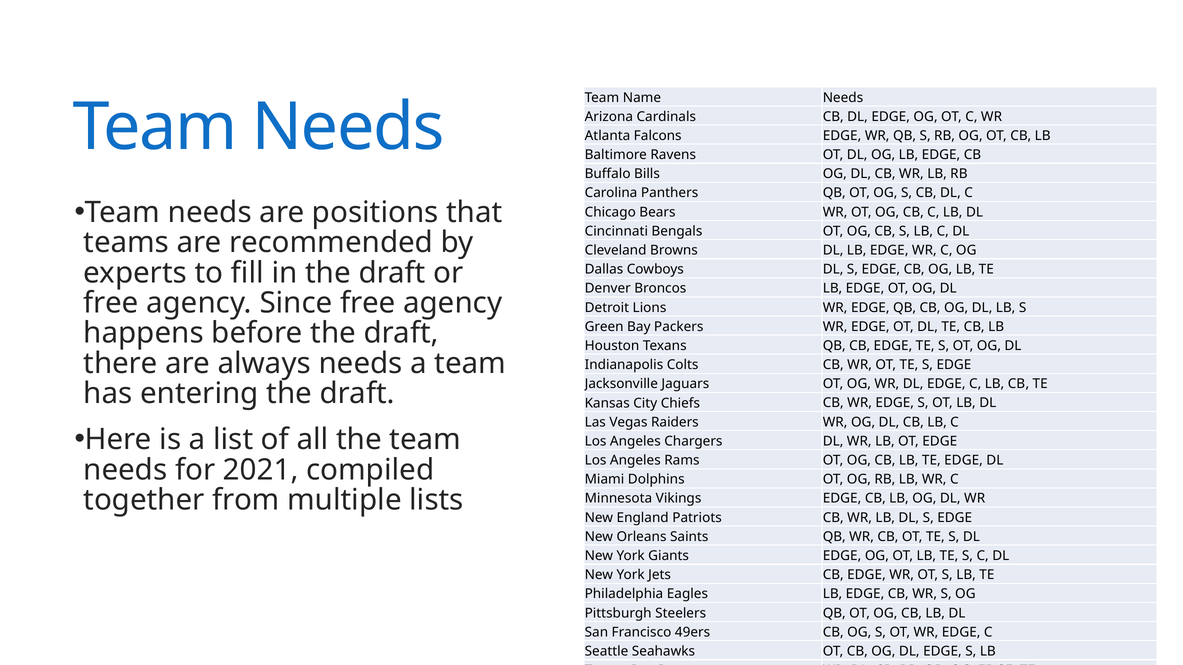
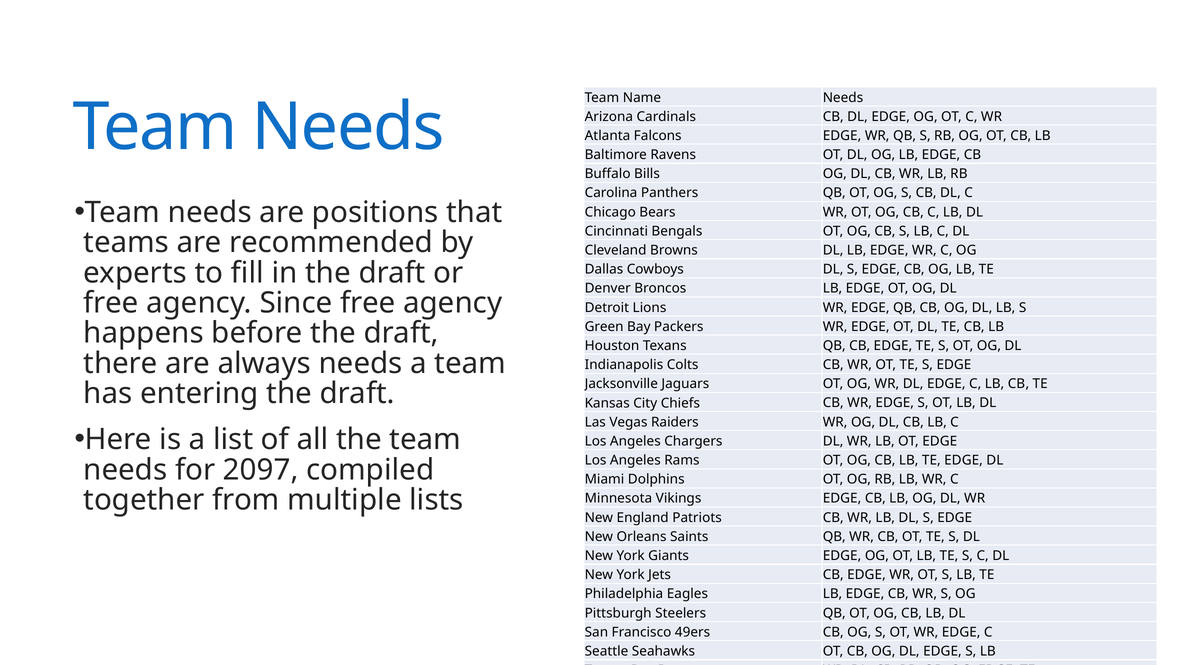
2021: 2021 -> 2097
